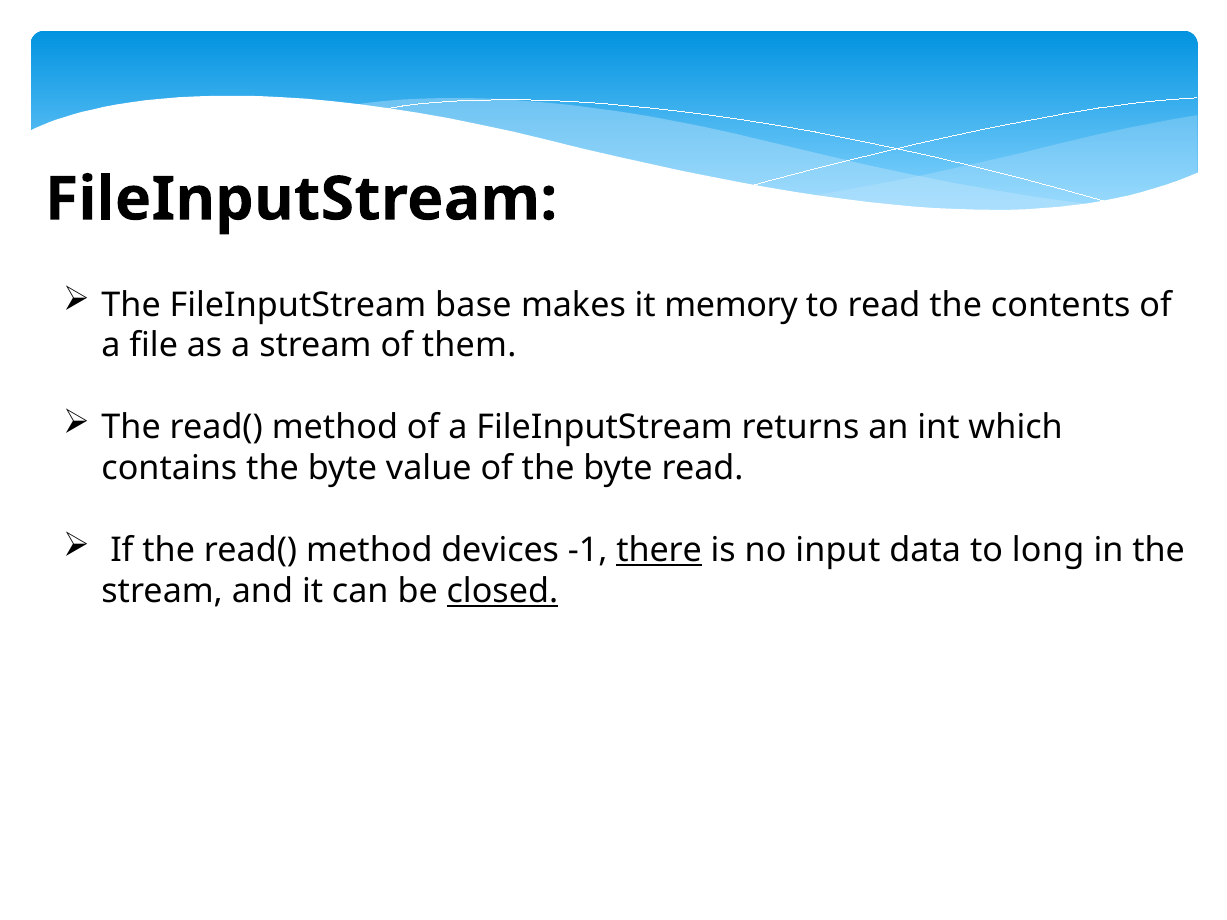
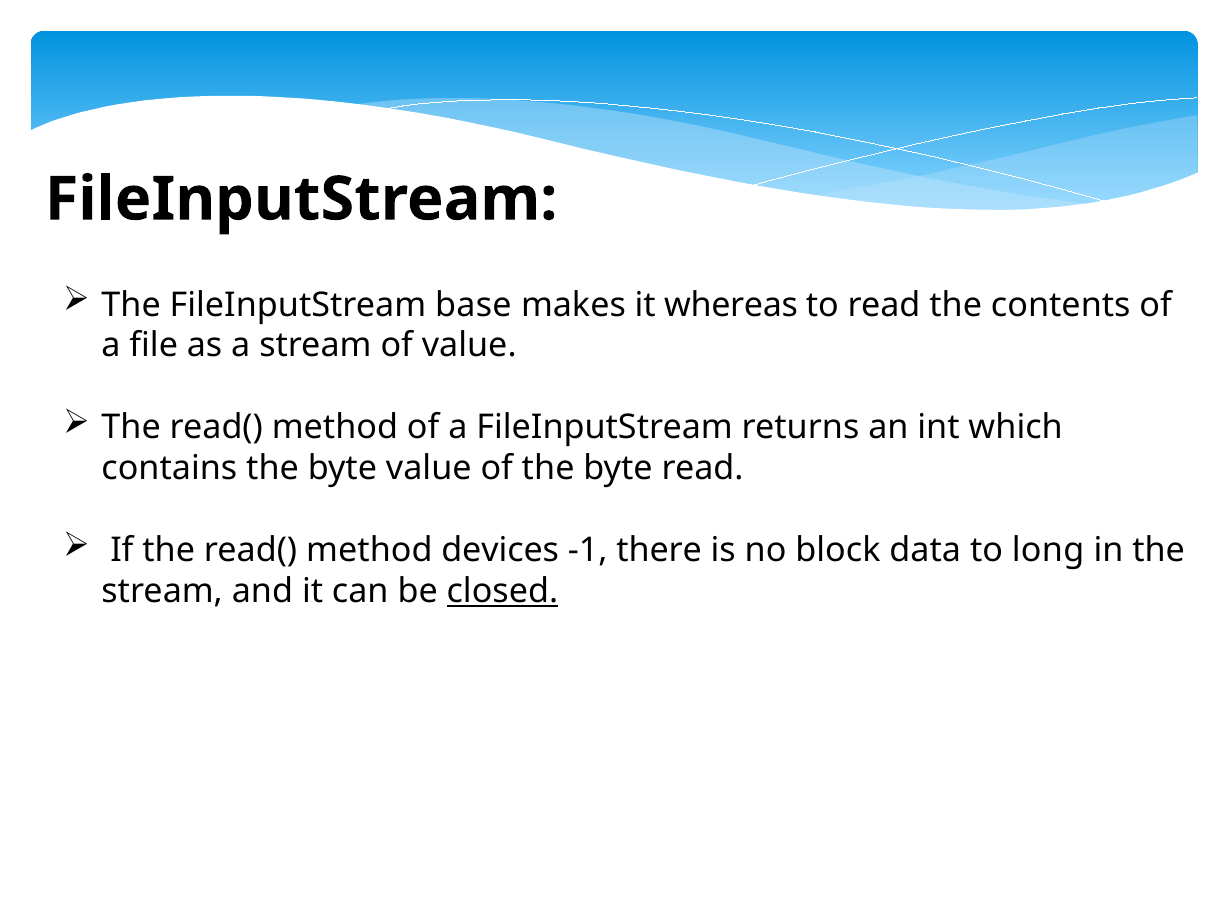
memory: memory -> whereas
of them: them -> value
there underline: present -> none
input: input -> block
